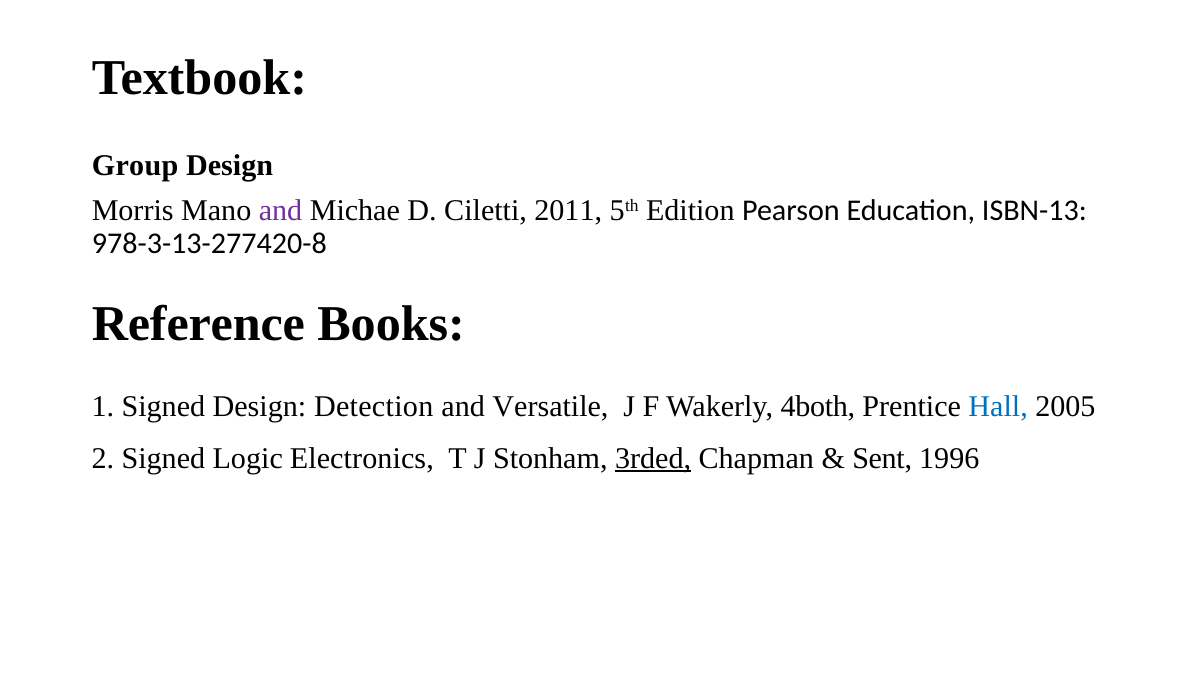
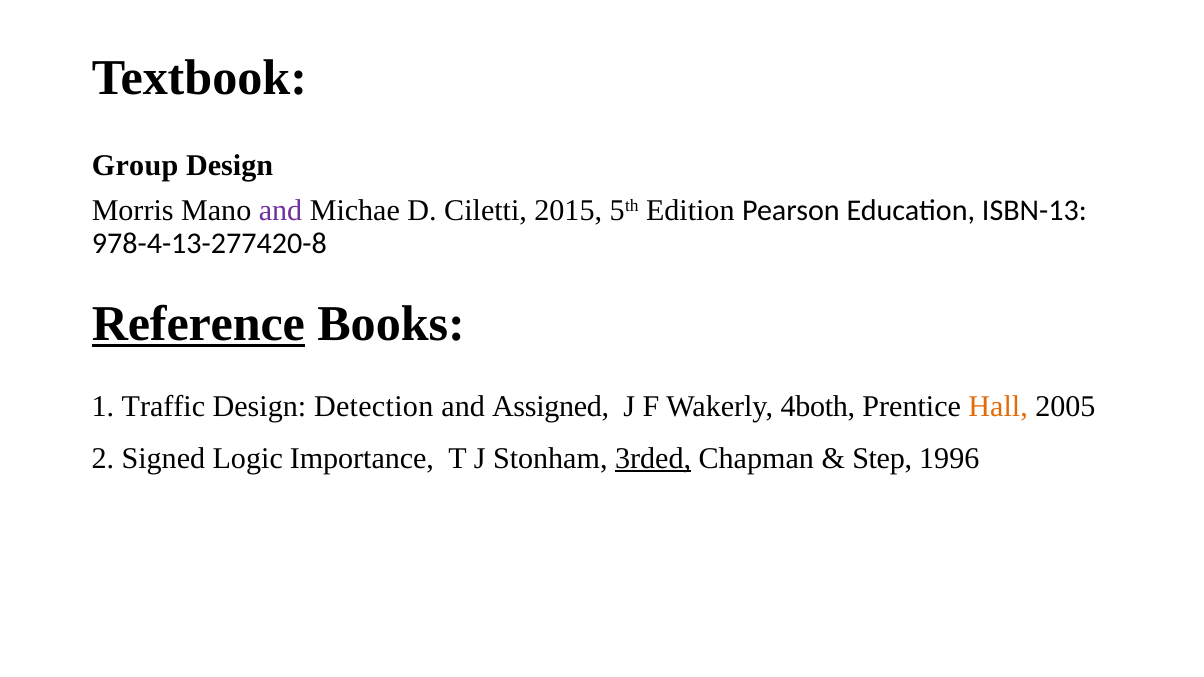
2011: 2011 -> 2015
978-3-13-277420-8: 978-3-13-277420-8 -> 978-4-13-277420-8
Reference underline: none -> present
1 Signed: Signed -> Traffic
Versatile: Versatile -> Assigned
Hall colour: blue -> orange
Electronics: Electronics -> Importance
Sent: Sent -> Step
